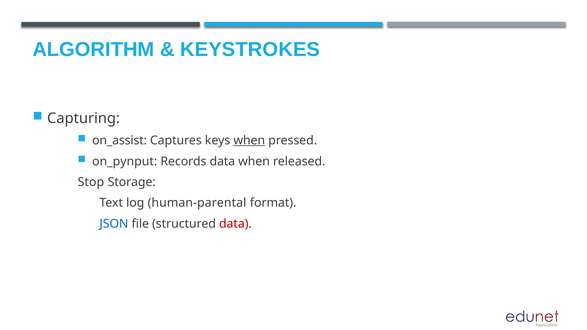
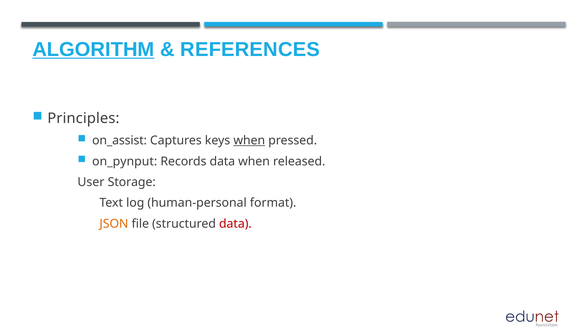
ALGORITHM underline: none -> present
KEYSTROKES: KEYSTROKES -> REFERENCES
Capturing: Capturing -> Principles
Stop: Stop -> User
human-parental: human-parental -> human-personal
JSON colour: blue -> orange
